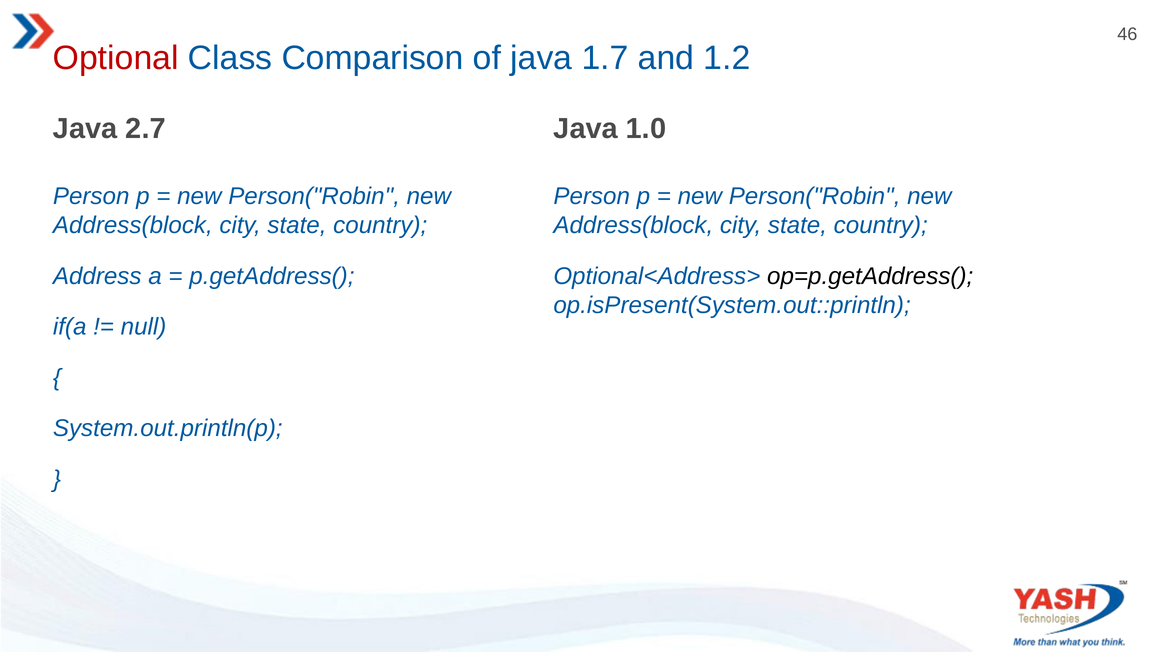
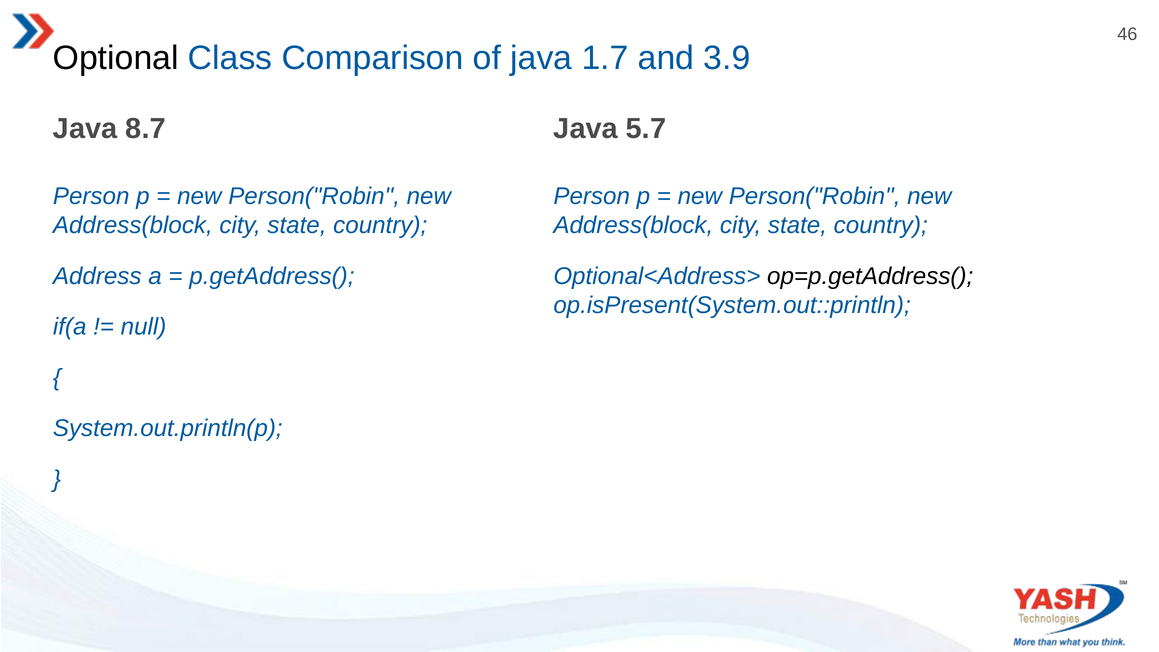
Optional colour: red -> black
1.2: 1.2 -> 3.9
2.7: 2.7 -> 8.7
1.0: 1.0 -> 5.7
